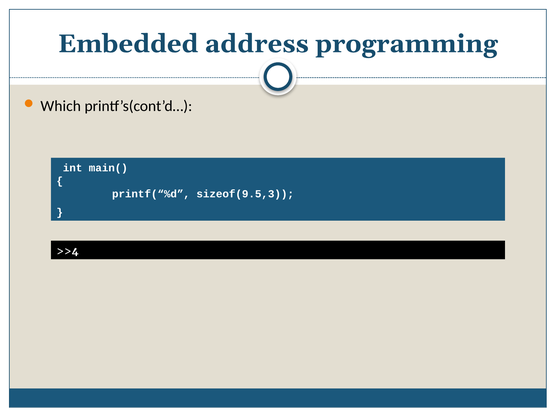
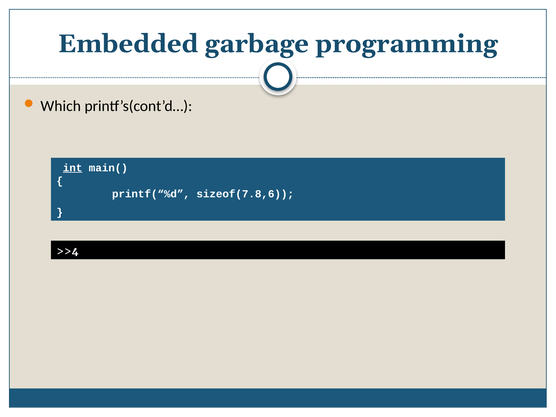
address: address -> garbage
int underline: none -> present
sizeof(9.5,3: sizeof(9.5,3 -> sizeof(7.8,6
